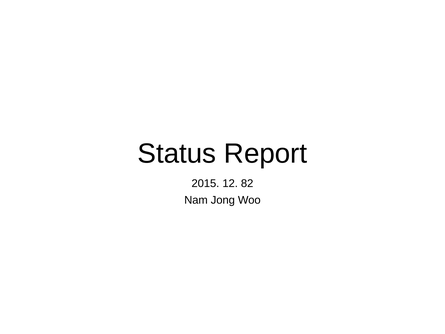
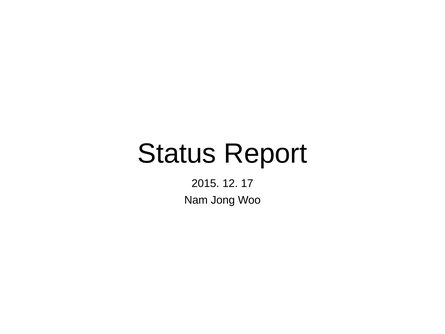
82: 82 -> 17
